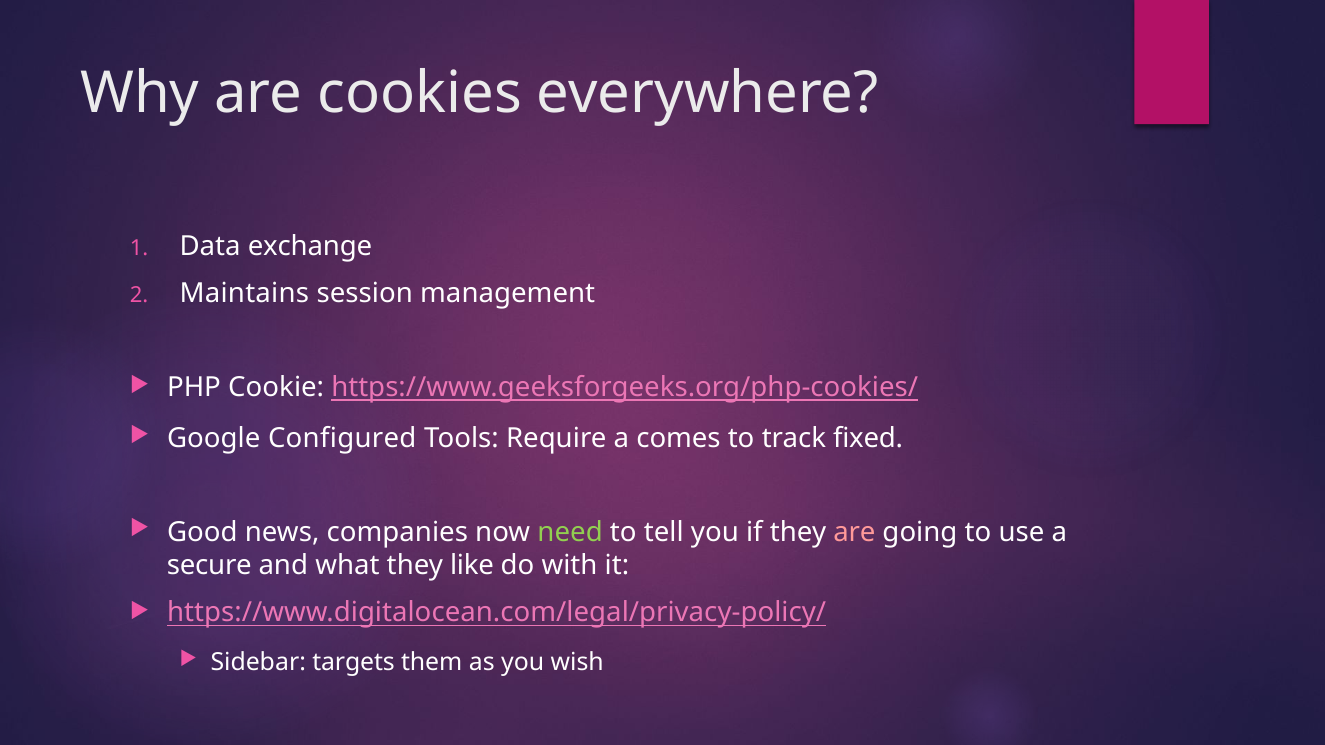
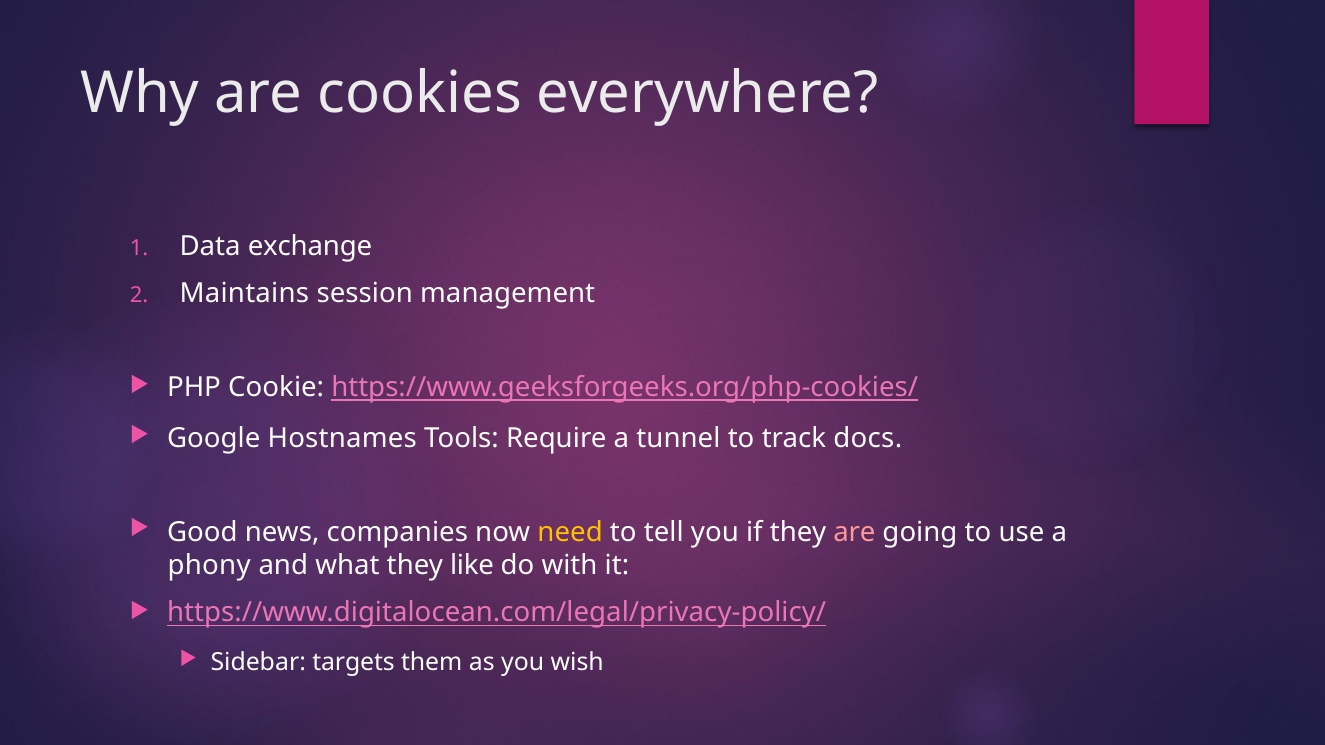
Configured: Configured -> Hostnames
comes: comes -> tunnel
fixed: fixed -> docs
need colour: light green -> yellow
secure: secure -> phony
